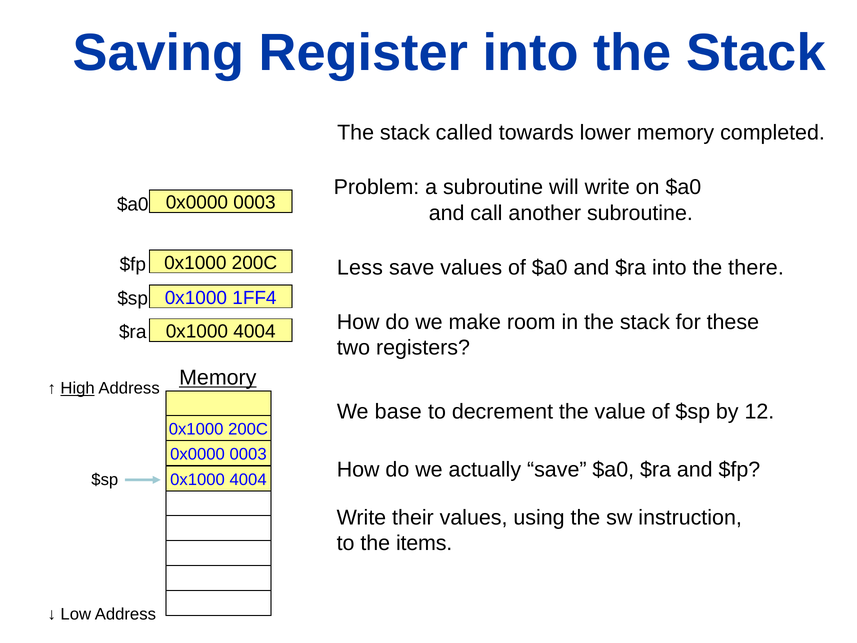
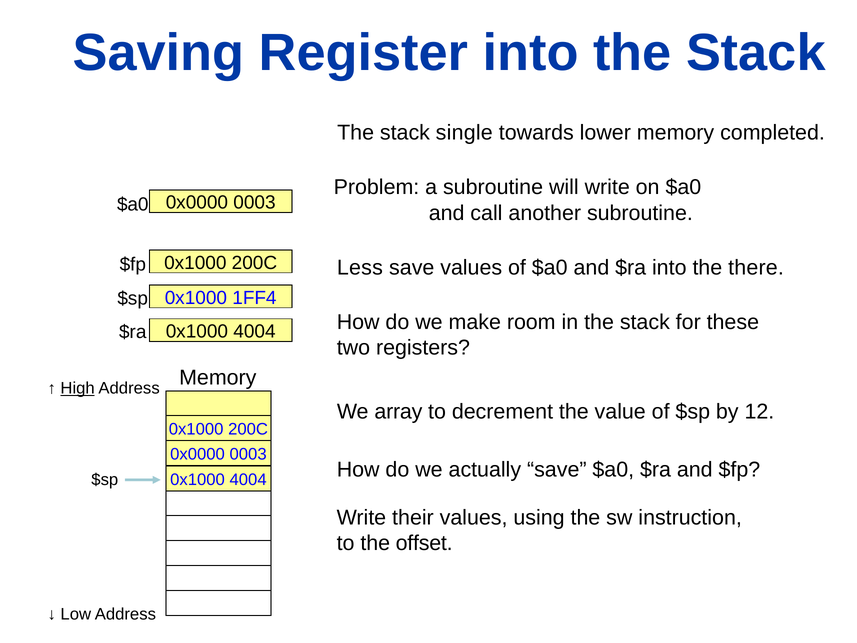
called: called -> single
Memory at (218, 378) underline: present -> none
base: base -> array
items: items -> offset
